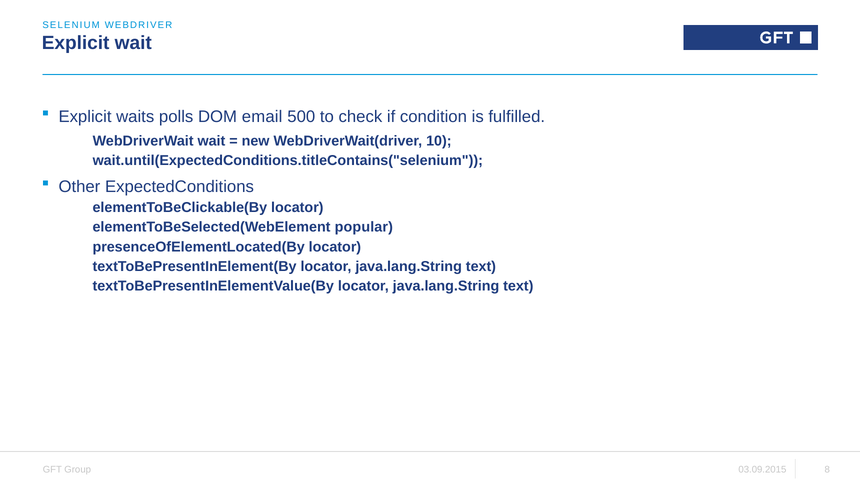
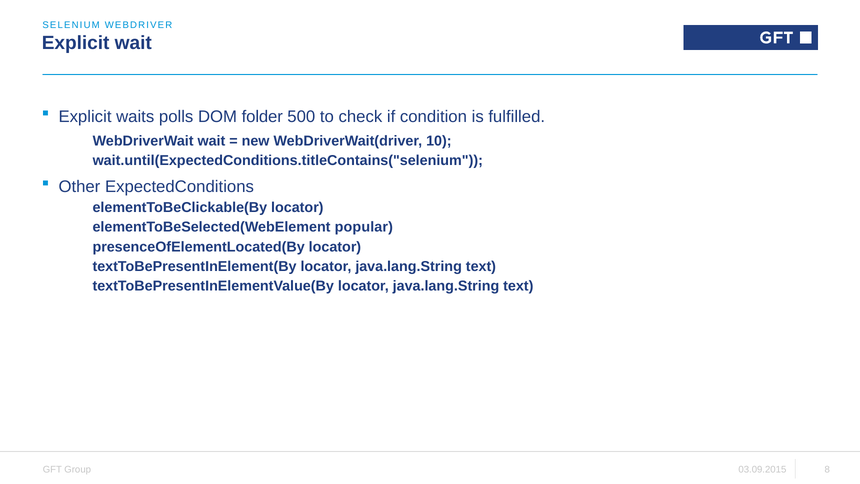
email: email -> folder
